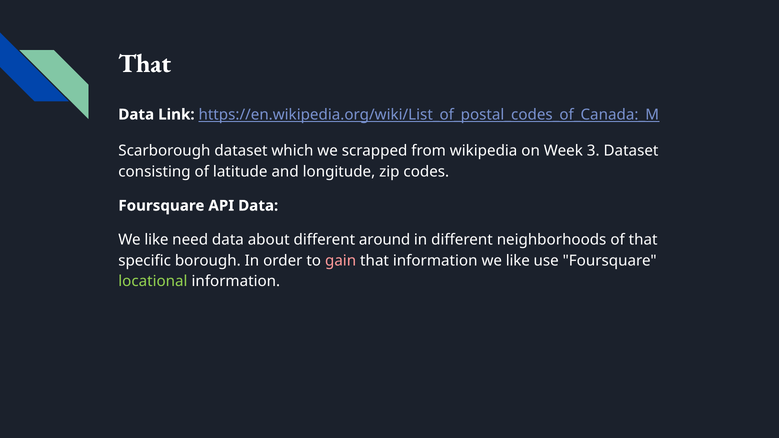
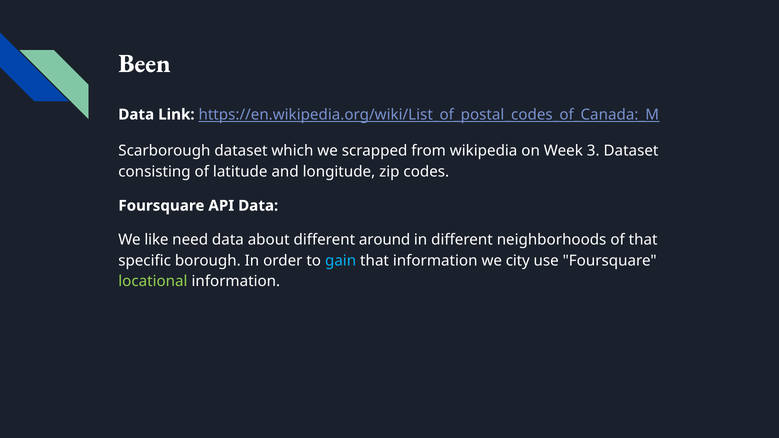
That at (145, 63): That -> Been
gain colour: pink -> light blue
information we like: like -> city
